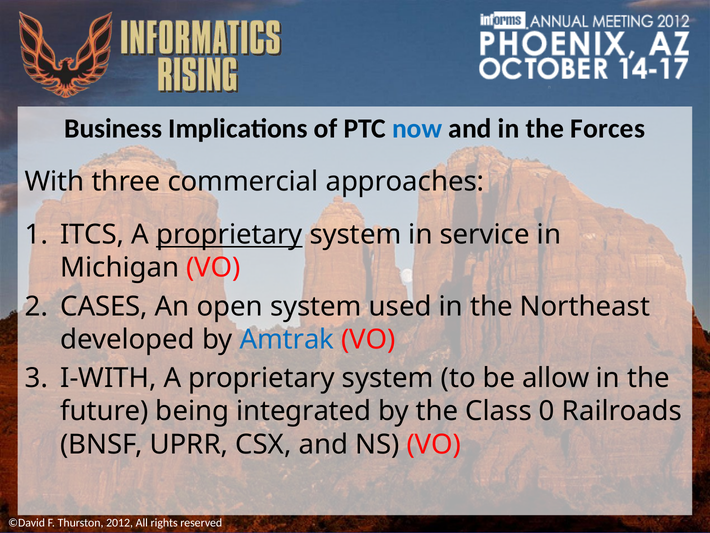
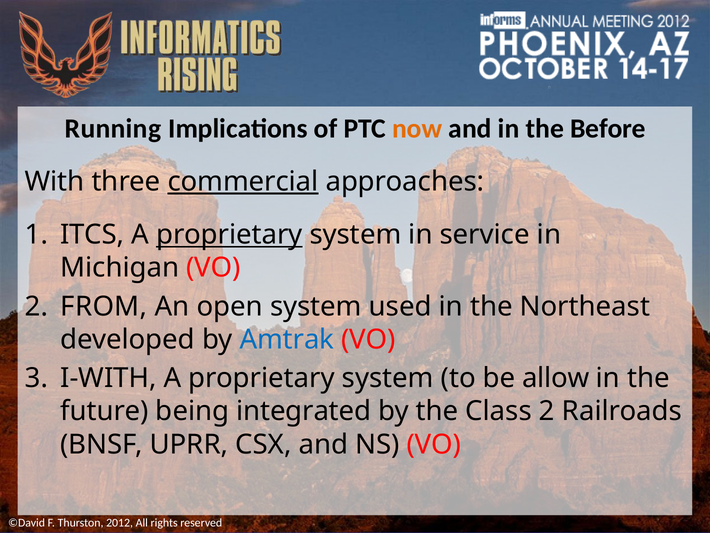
Business: Business -> Running
now colour: blue -> orange
Forces: Forces -> Before
commercial underline: none -> present
CASES: CASES -> FROM
Class 0: 0 -> 2
